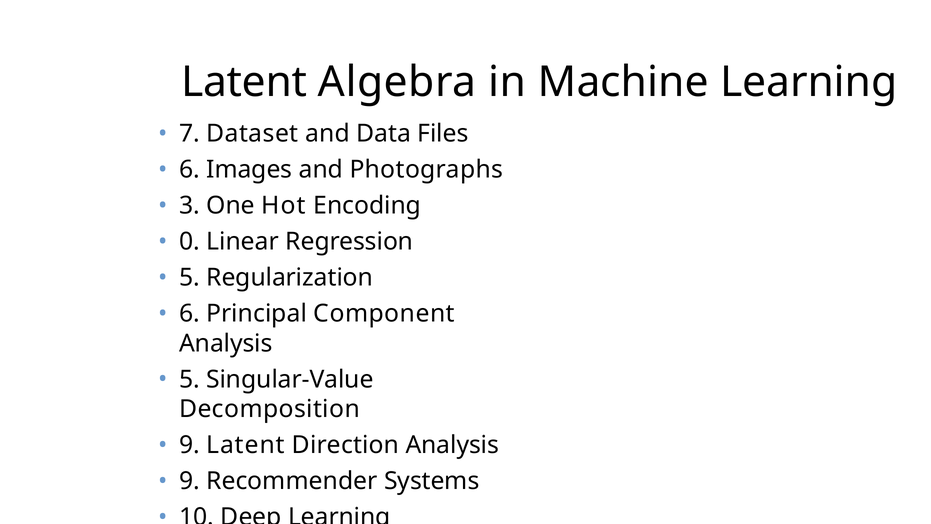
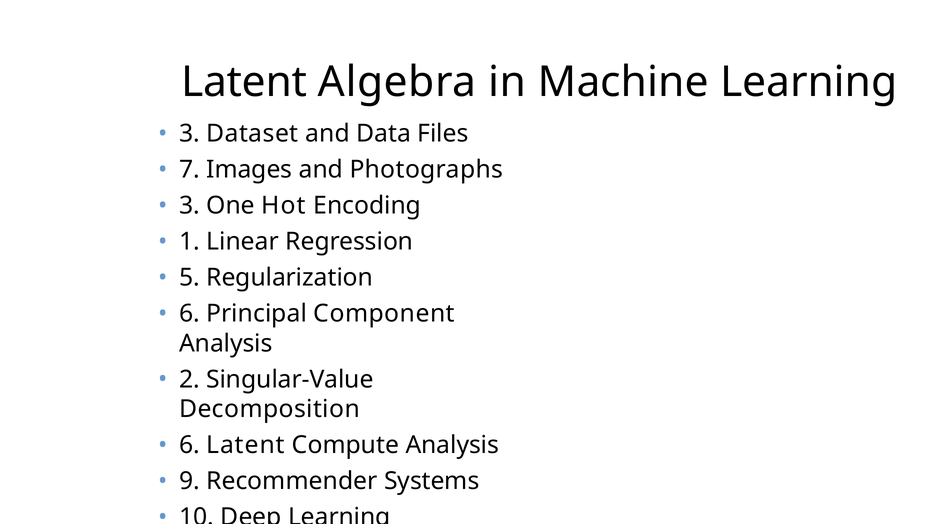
7 at (190, 134): 7 -> 3
6 at (190, 170): 6 -> 7
0: 0 -> 1
5 at (190, 379): 5 -> 2
9 at (190, 445): 9 -> 6
Direction: Direction -> Compute
